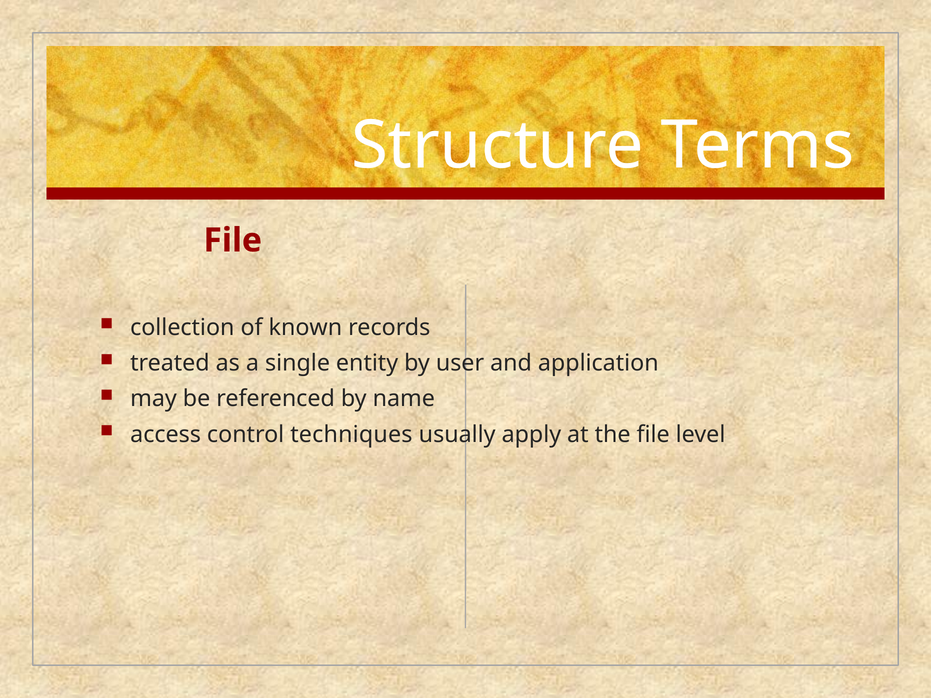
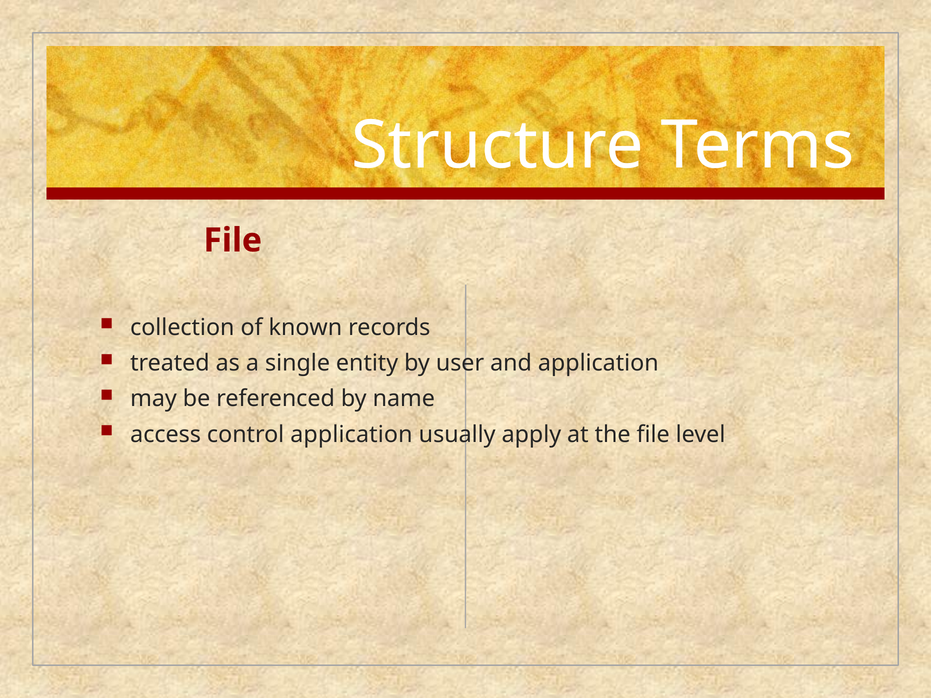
control techniques: techniques -> application
